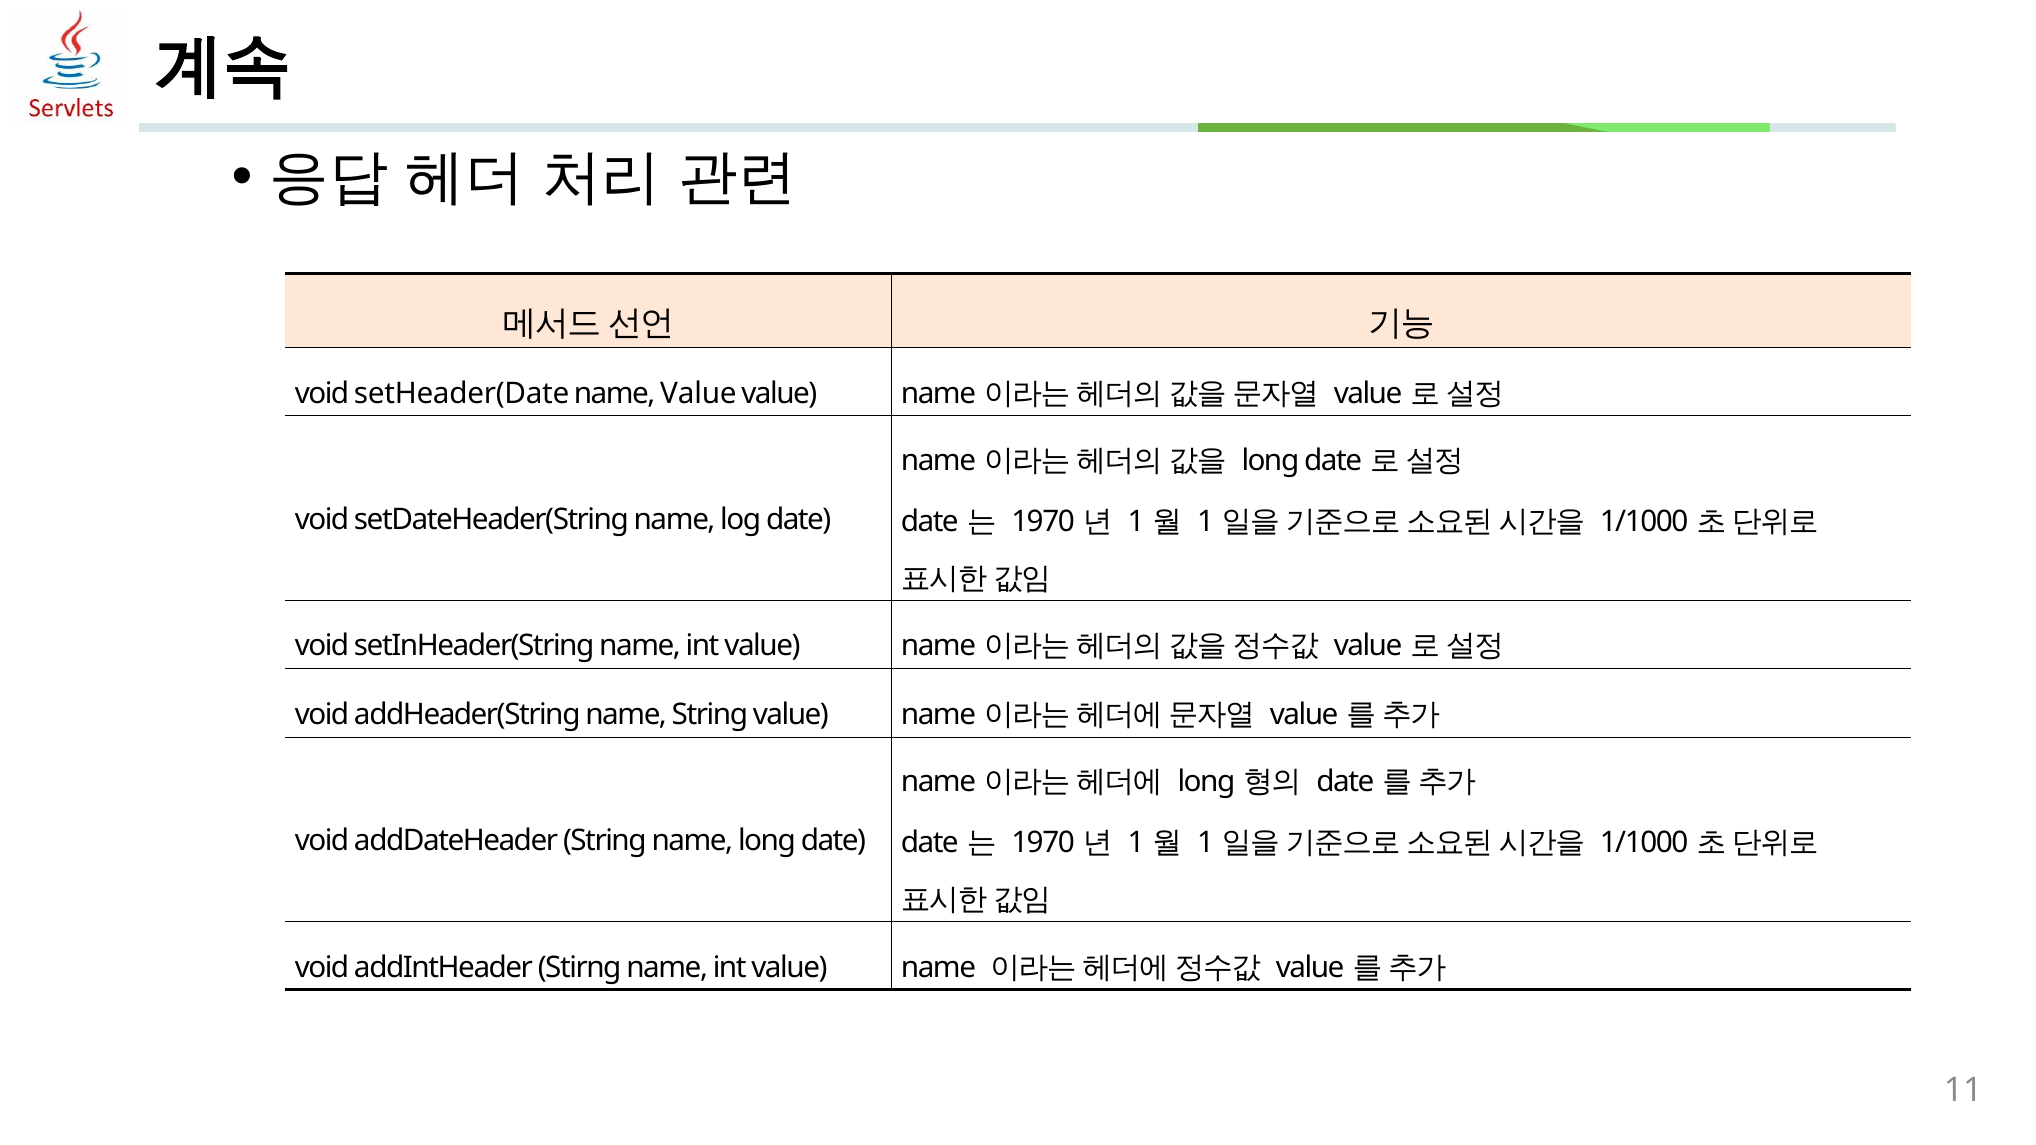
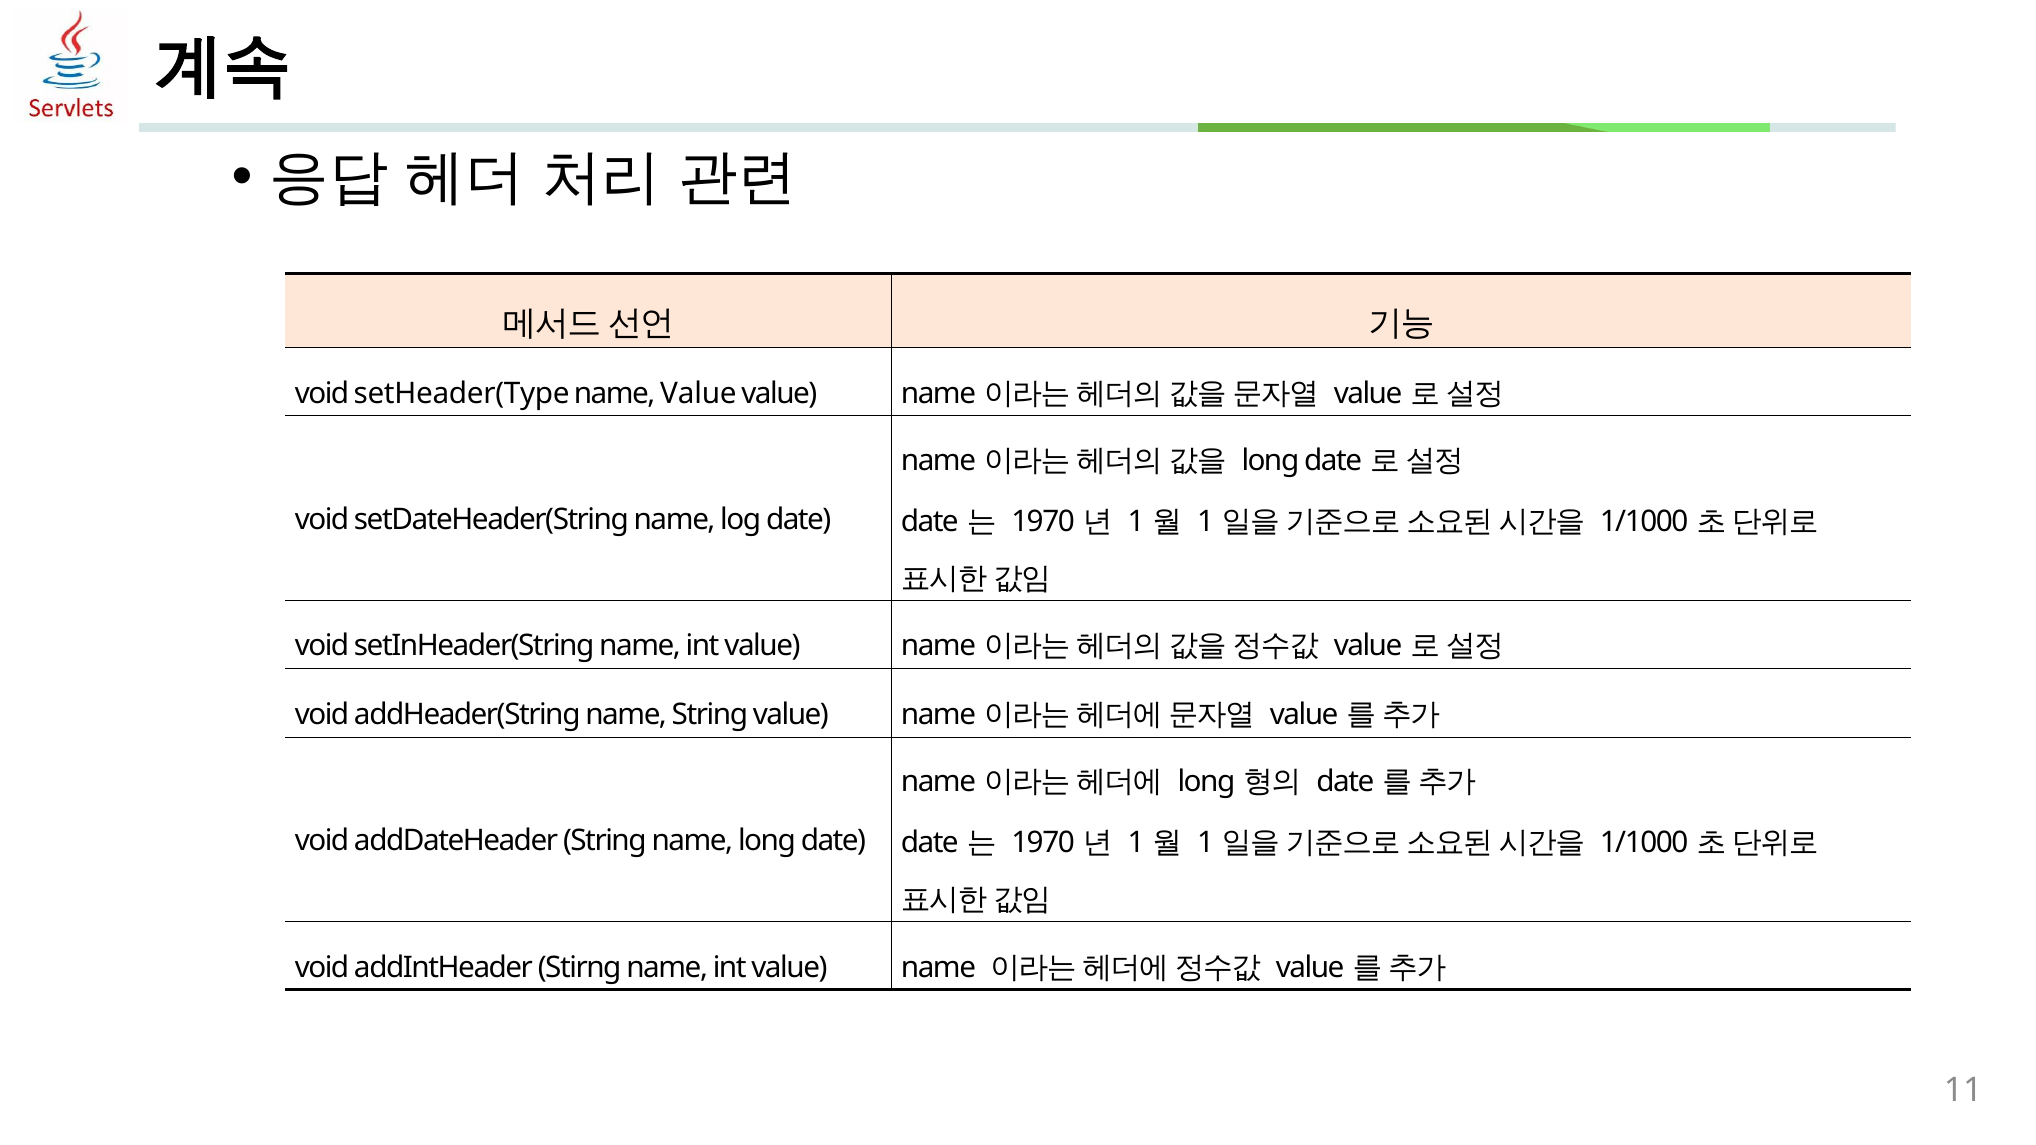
setHeader(Date: setHeader(Date -> setHeader(Type
